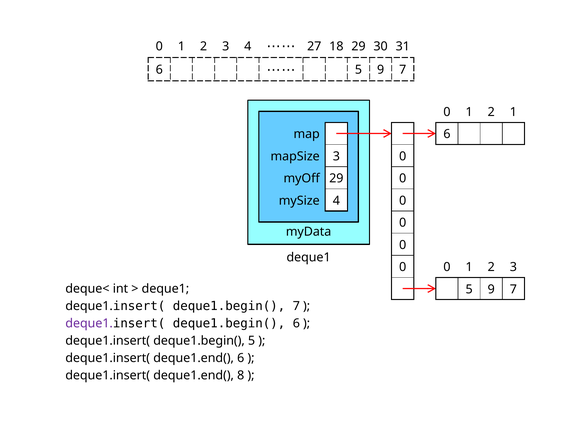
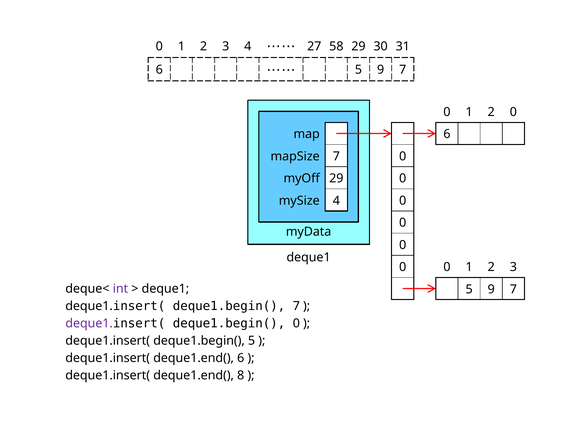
18: 18 -> 58
2 1: 1 -> 0
mapSize 3: 3 -> 7
int colour: black -> purple
deque1.begin( 6: 6 -> 0
